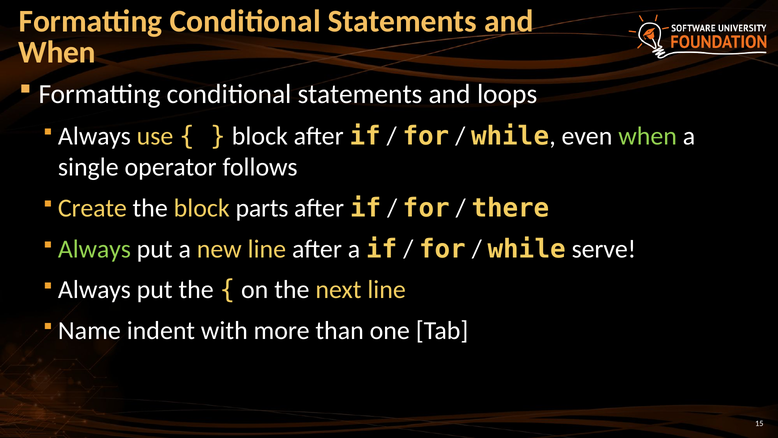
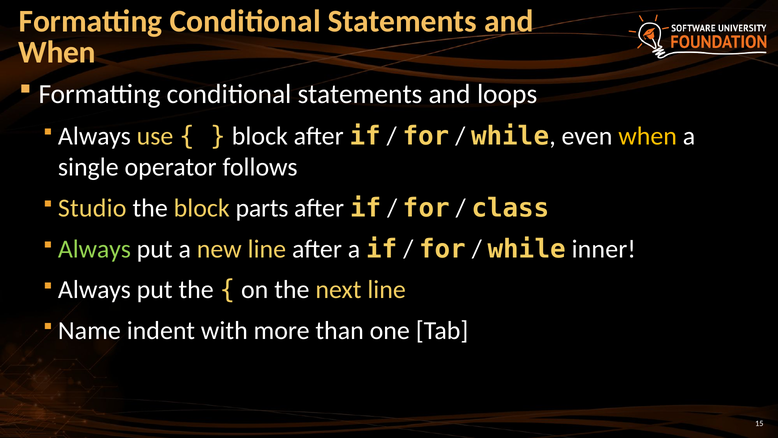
when at (648, 136) colour: light green -> yellow
Create: Create -> Studio
there: there -> class
serve: serve -> inner
